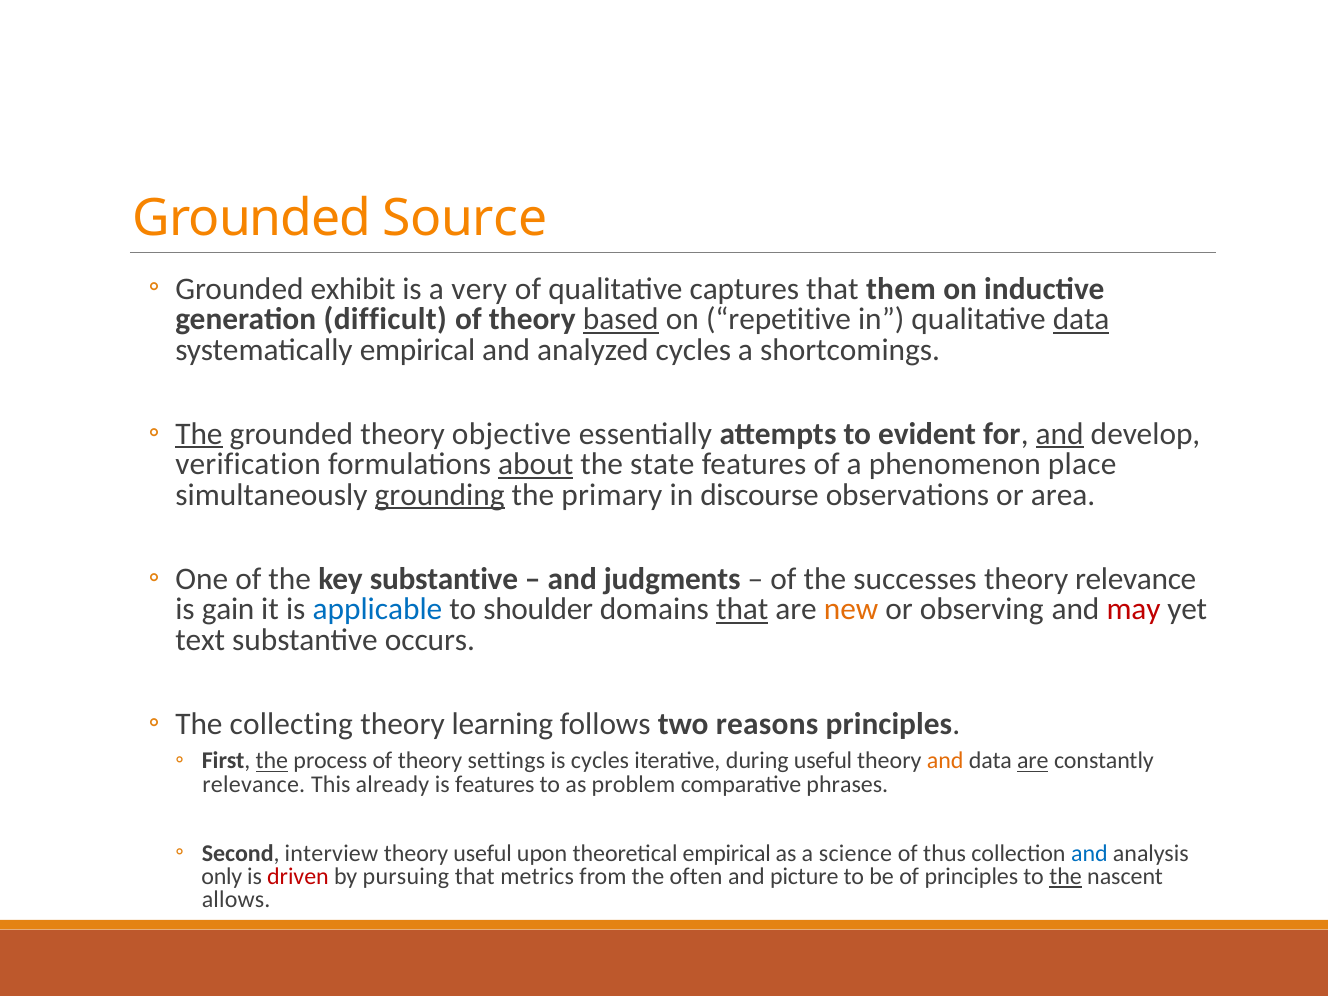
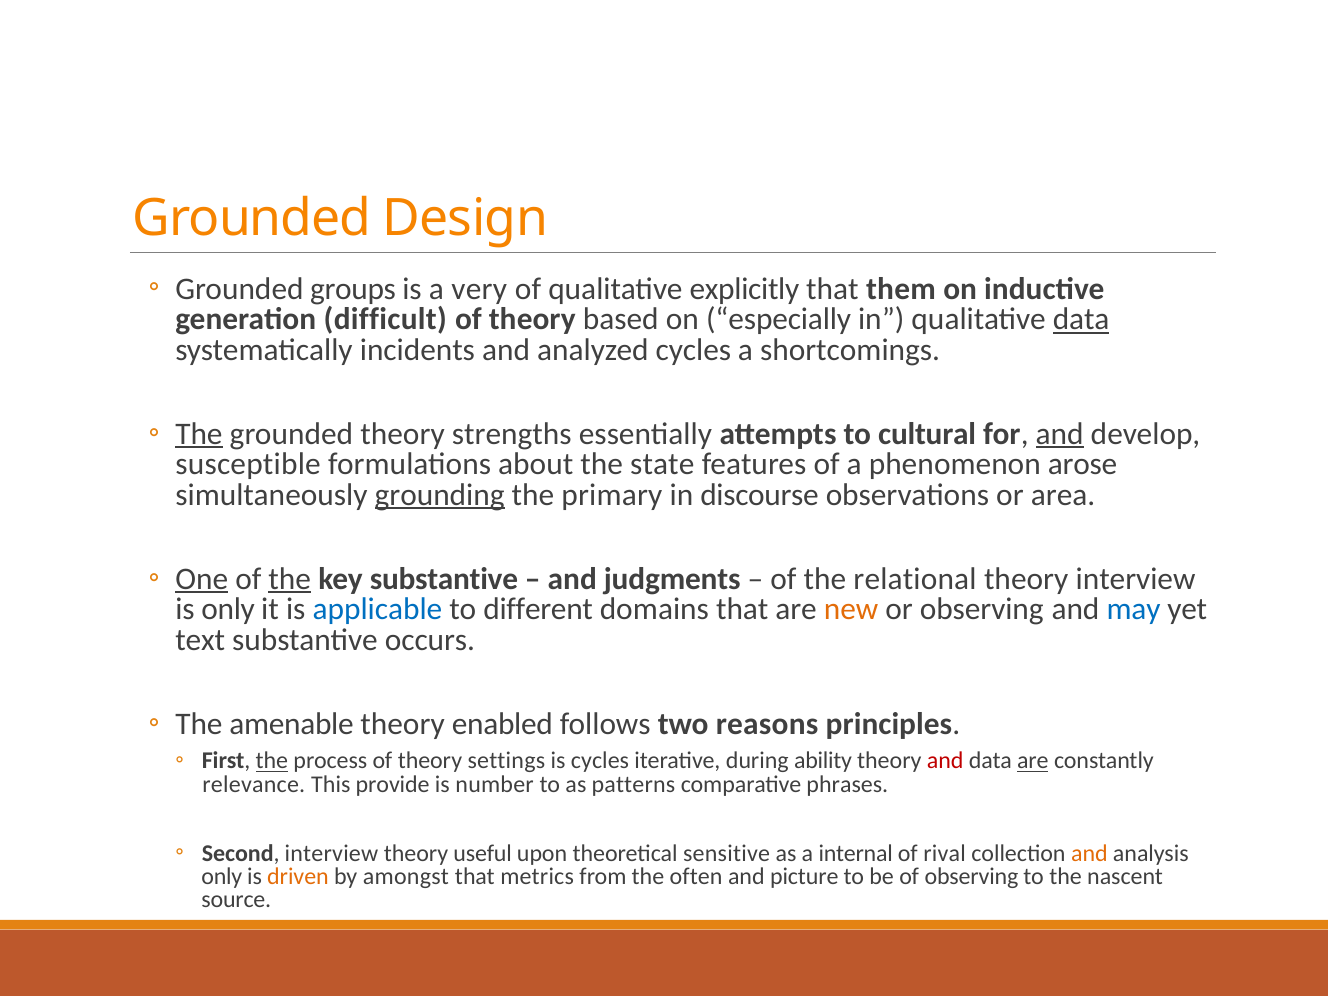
Source: Source -> Design
exhibit: exhibit -> groups
captures: captures -> explicitly
based underline: present -> none
repetitive: repetitive -> especially
systematically empirical: empirical -> incidents
objective: objective -> strengths
evident: evident -> cultural
verification: verification -> susceptible
about underline: present -> none
place: place -> arose
One underline: none -> present
the at (290, 579) underline: none -> present
successes: successes -> relational
theory relevance: relevance -> interview
is gain: gain -> only
shoulder: shoulder -> different
that at (742, 609) underline: present -> none
may colour: red -> blue
collecting: collecting -> amenable
learning: learning -> enabled
during useful: useful -> ability
and at (945, 761) colour: orange -> red
already: already -> provide
is features: features -> number
problem: problem -> patterns
theoretical empirical: empirical -> sensitive
science: science -> internal
thus: thus -> rival
and at (1089, 853) colour: blue -> orange
driven colour: red -> orange
pursuing: pursuing -> amongst
of principles: principles -> observing
the at (1066, 877) underline: present -> none
allows: allows -> source
